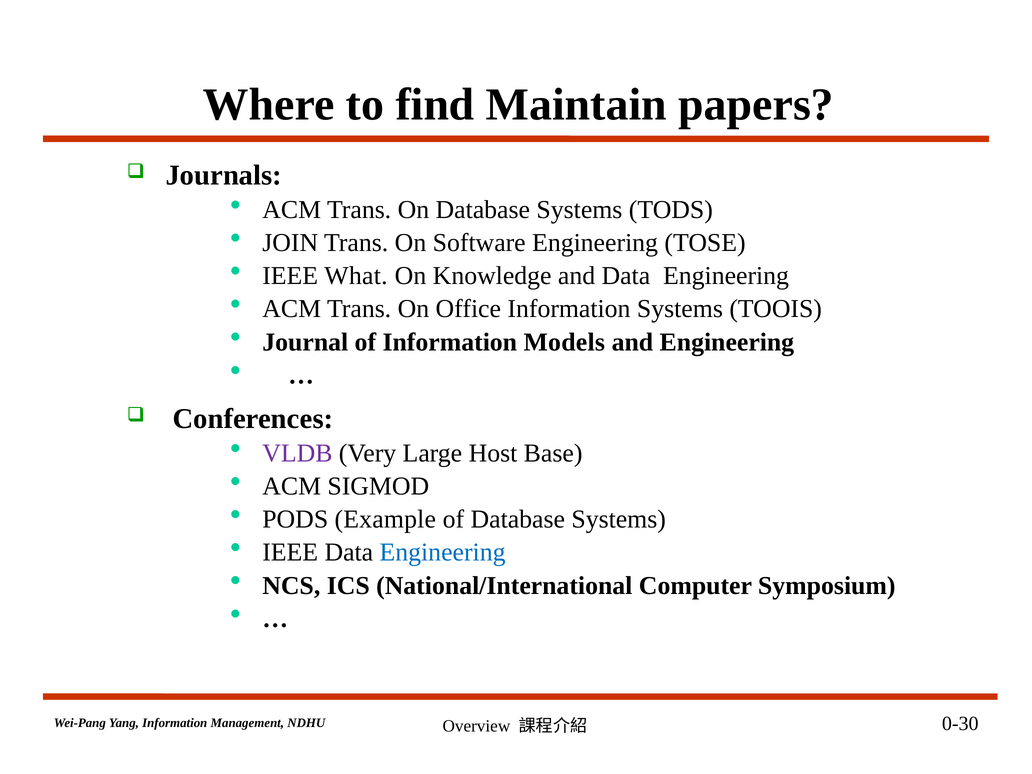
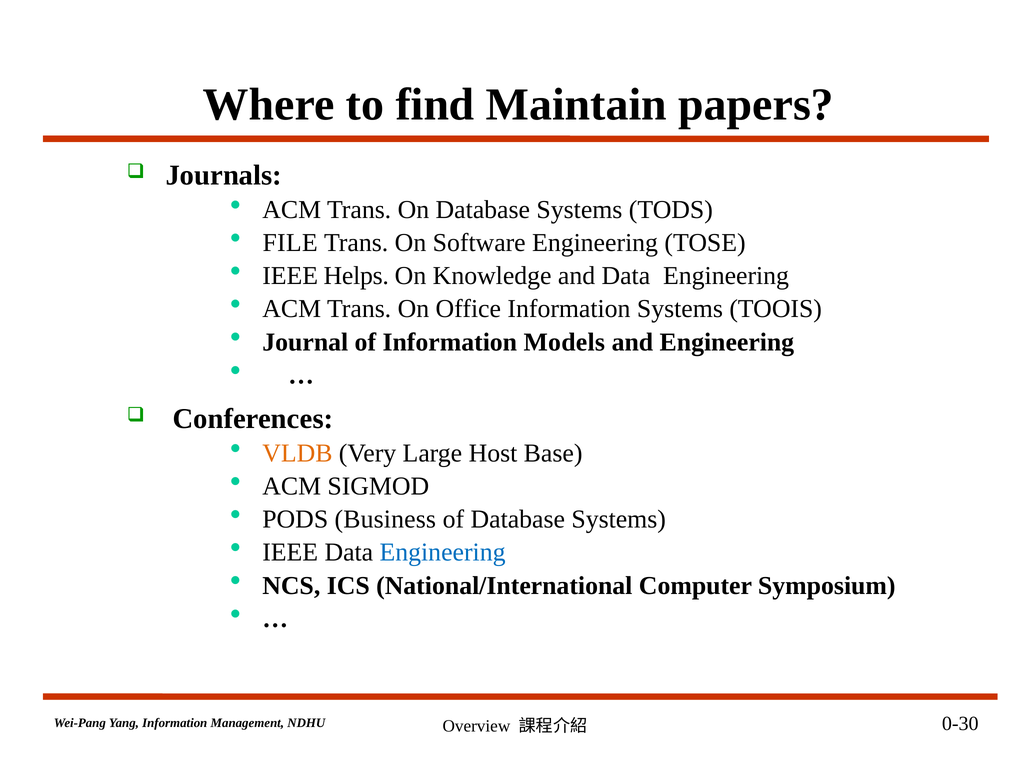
JOIN: JOIN -> FILE
What: What -> Helps
VLDB colour: purple -> orange
Example: Example -> Business
